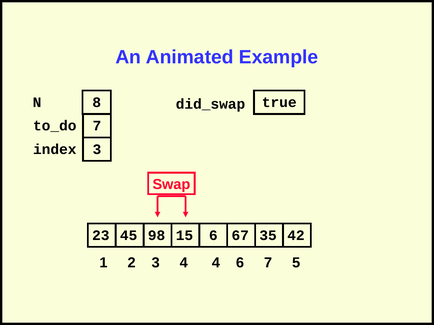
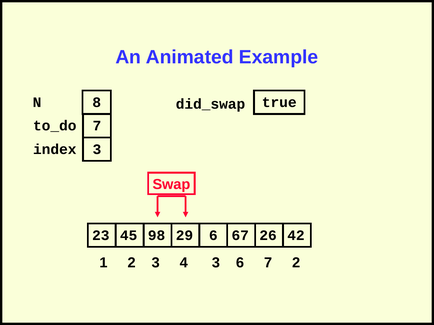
15: 15 -> 29
35: 35 -> 26
4 4: 4 -> 3
7 5: 5 -> 2
